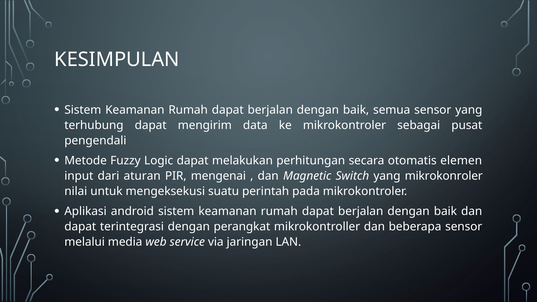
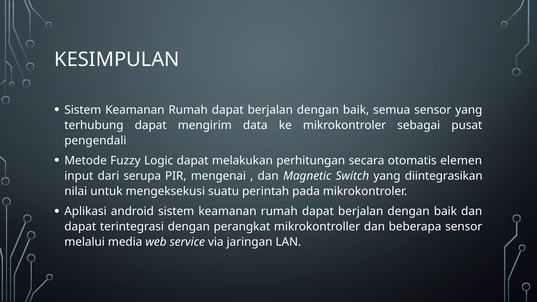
aturan: aturan -> serupa
mikrokonroler: mikrokonroler -> diintegrasikan
